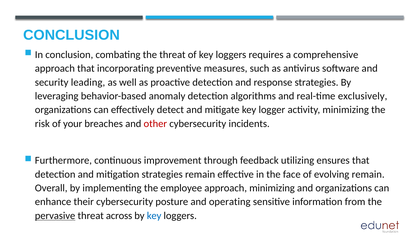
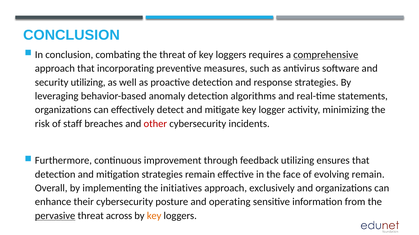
comprehensive underline: none -> present
security leading: leading -> utilizing
exclusively: exclusively -> statements
your: your -> staff
employee: employee -> initiatives
approach minimizing: minimizing -> exclusively
key at (154, 216) colour: blue -> orange
